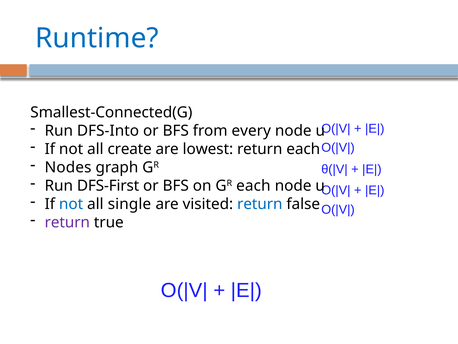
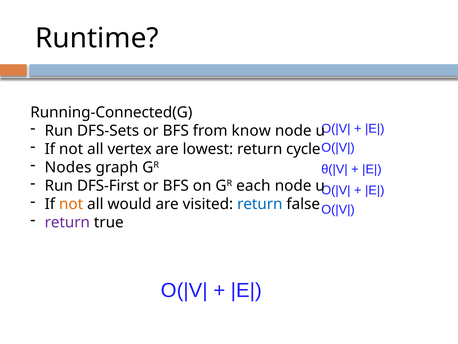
Runtime colour: blue -> black
Smallest-Connected(G: Smallest-Connected(G -> Running-Connected(G
DFS-Into: DFS-Into -> DFS-Sets
every: every -> know
create: create -> vertex
return each: each -> cycle
not at (71, 204) colour: blue -> orange
single: single -> would
